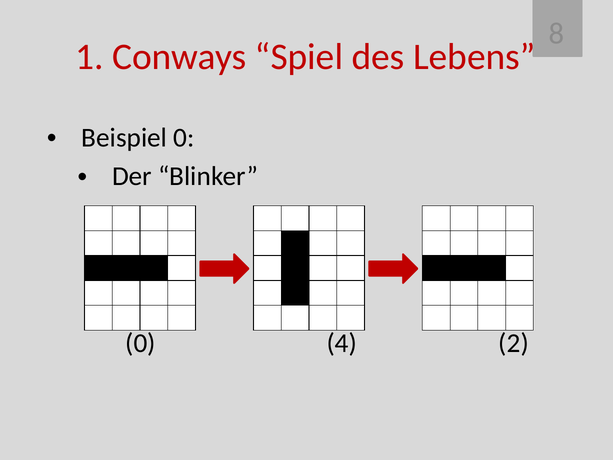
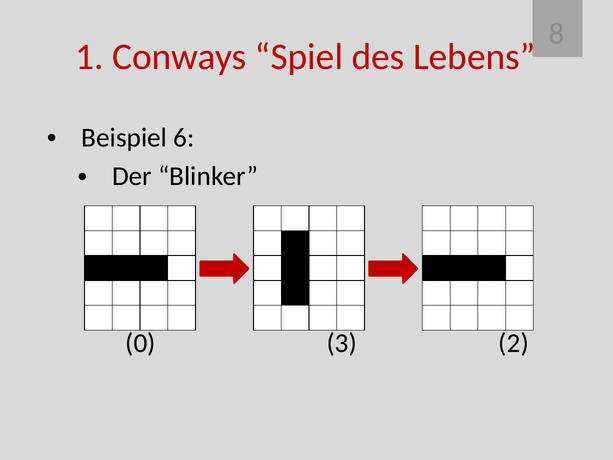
Beispiel 0: 0 -> 6
4: 4 -> 3
